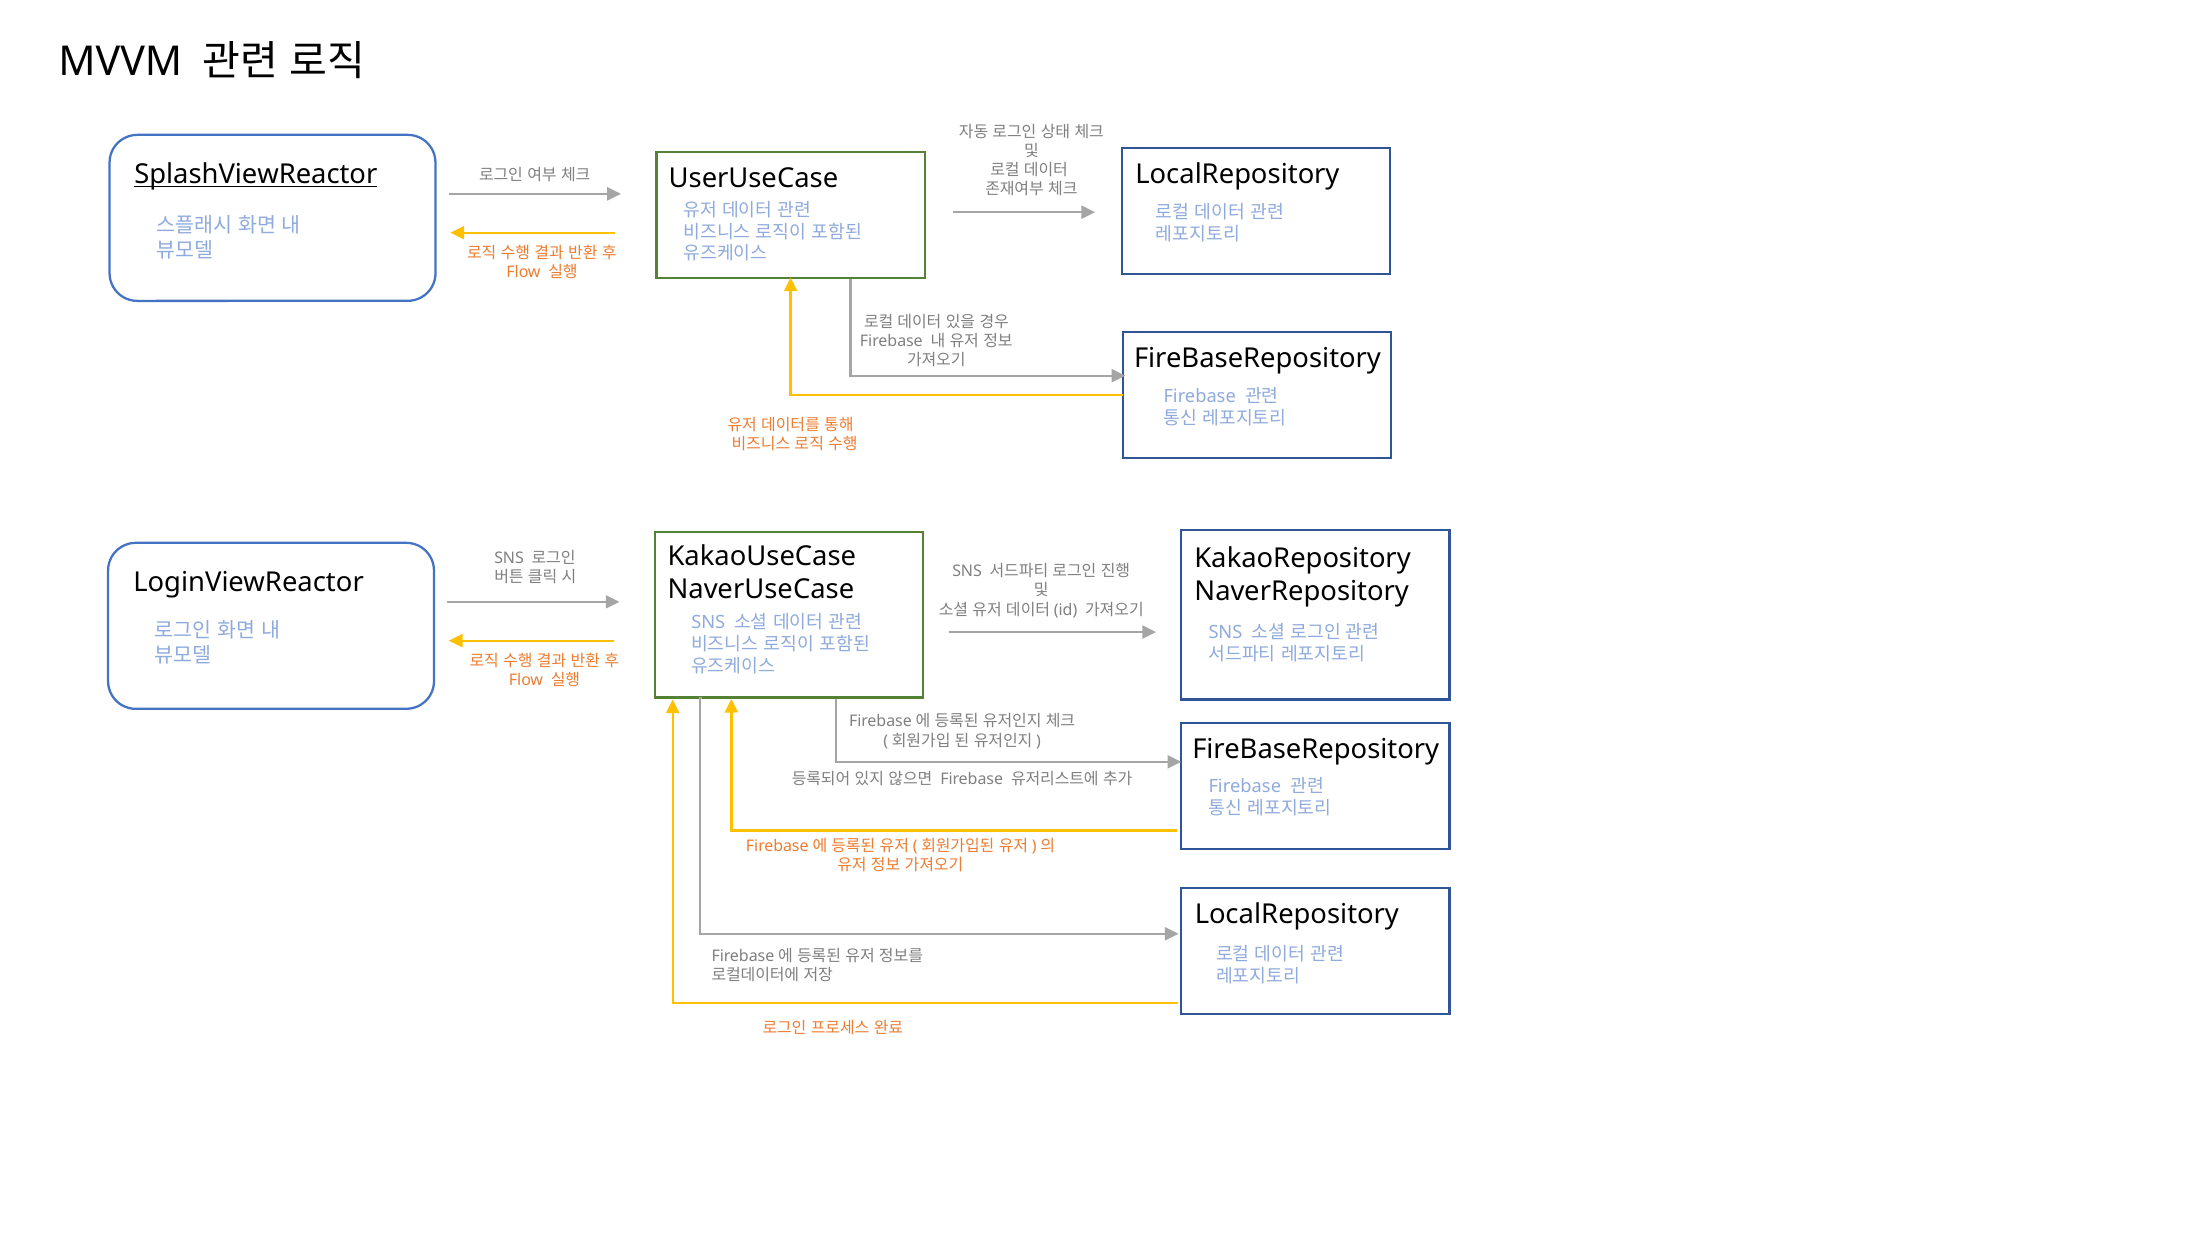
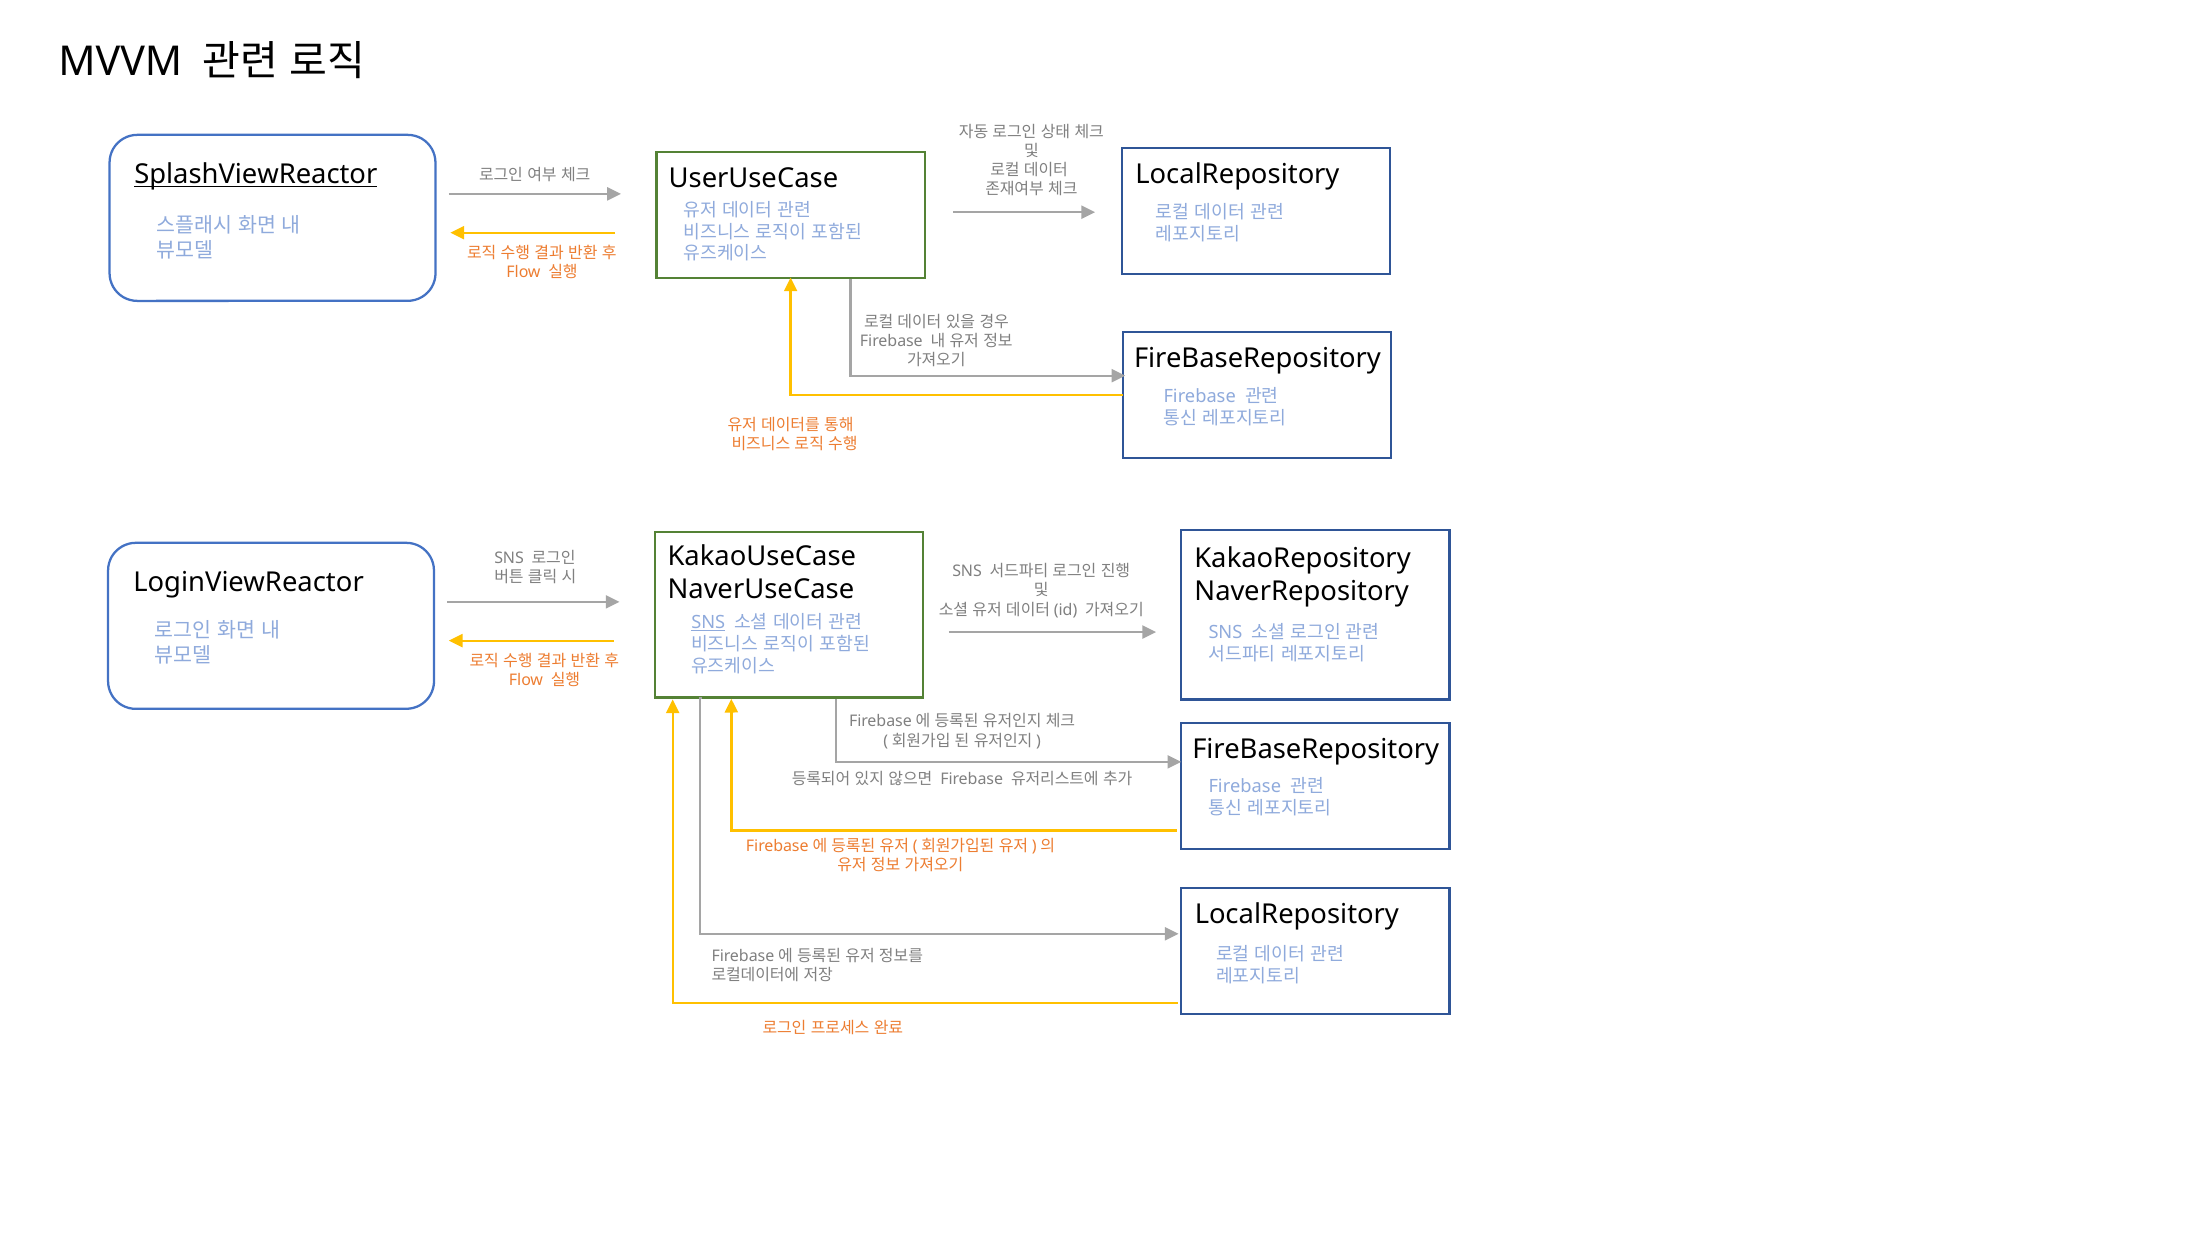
SNS at (708, 622) underline: none -> present
